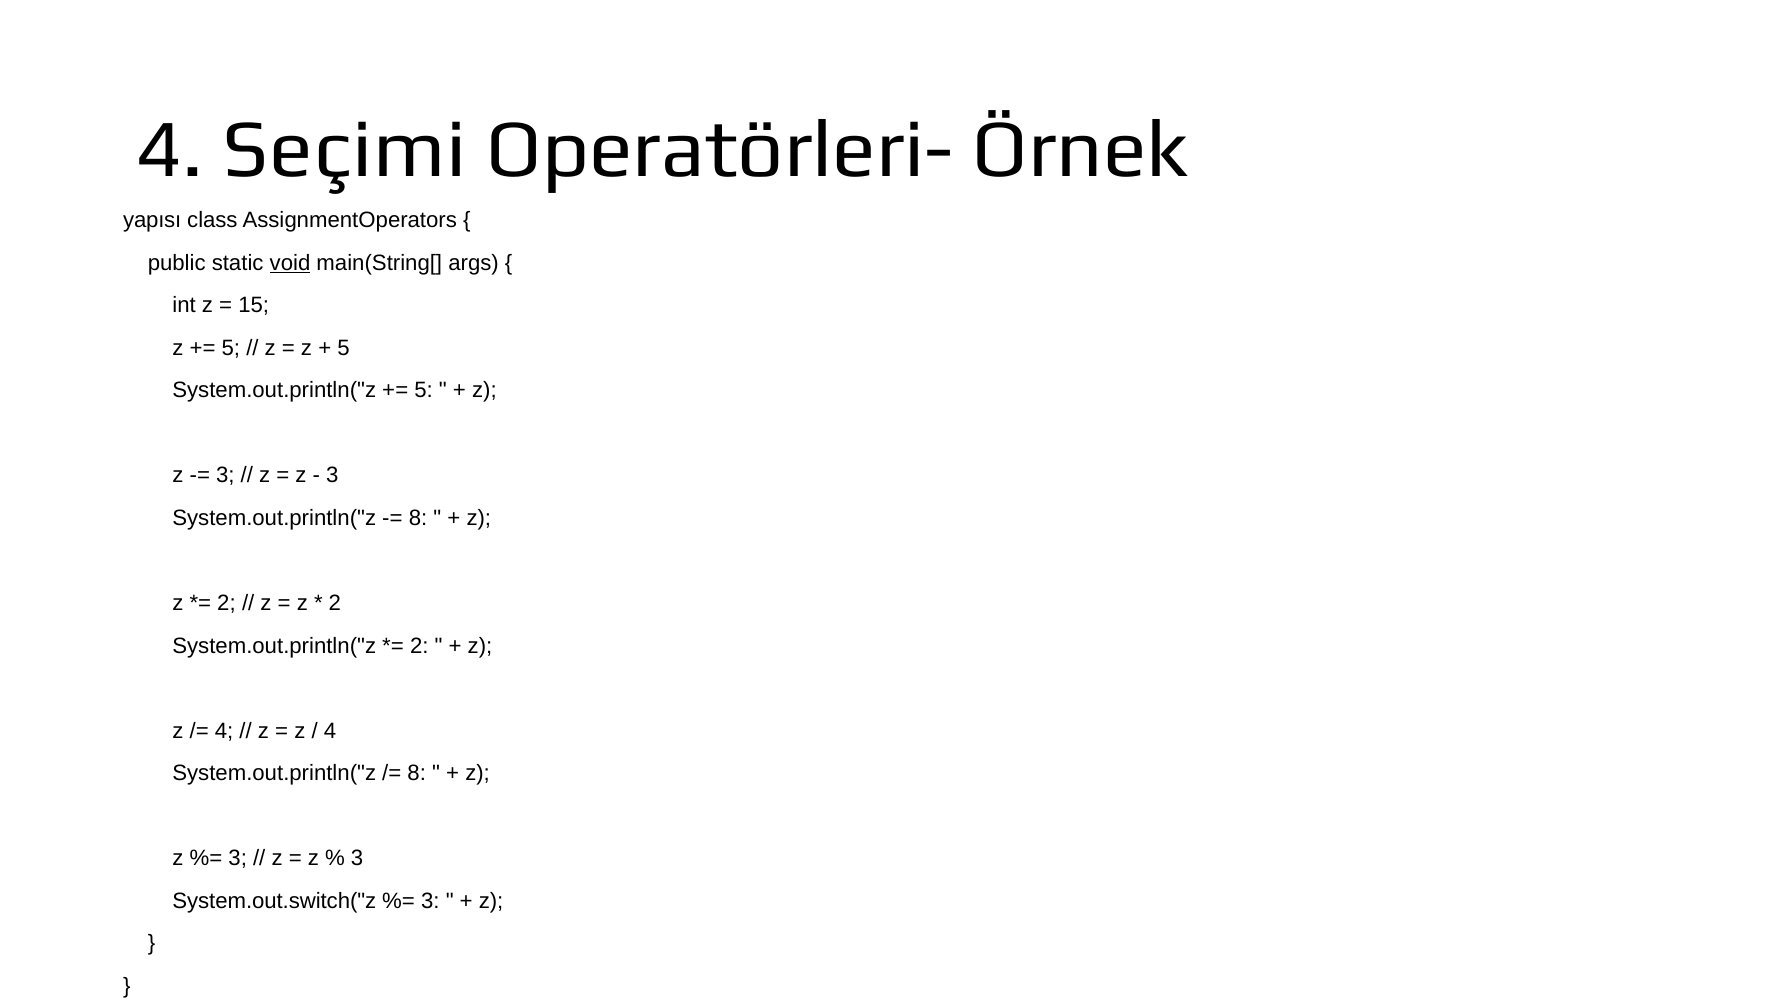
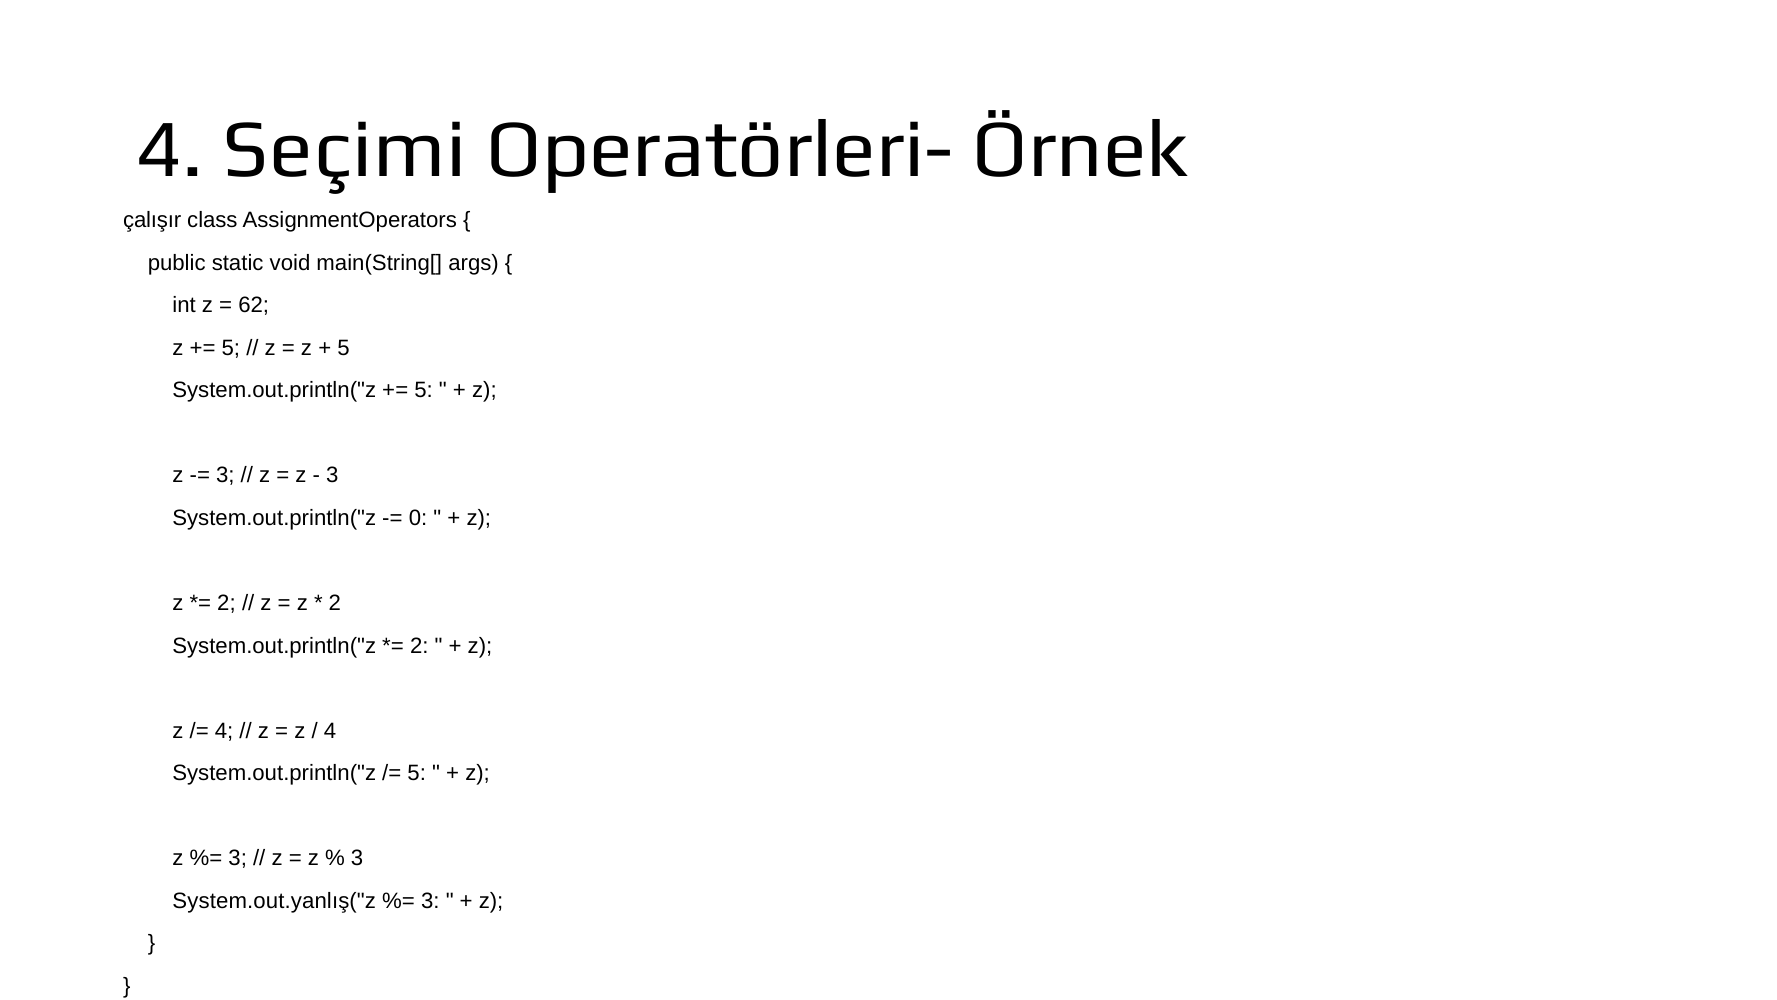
yapısı: yapısı -> çalışır
void underline: present -> none
15: 15 -> 62
8 at (418, 518): 8 -> 0
8 at (417, 773): 8 -> 5
System.out.switch("z: System.out.switch("z -> System.out.yanlış("z
